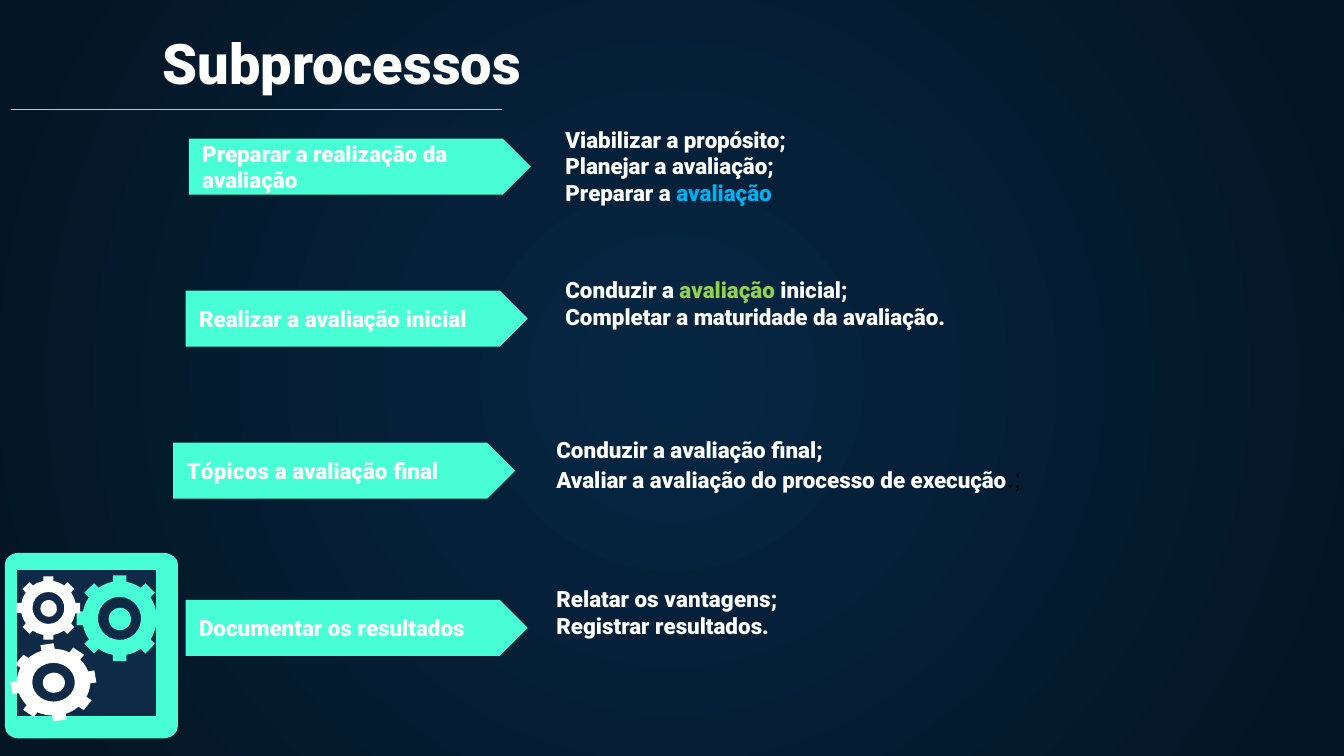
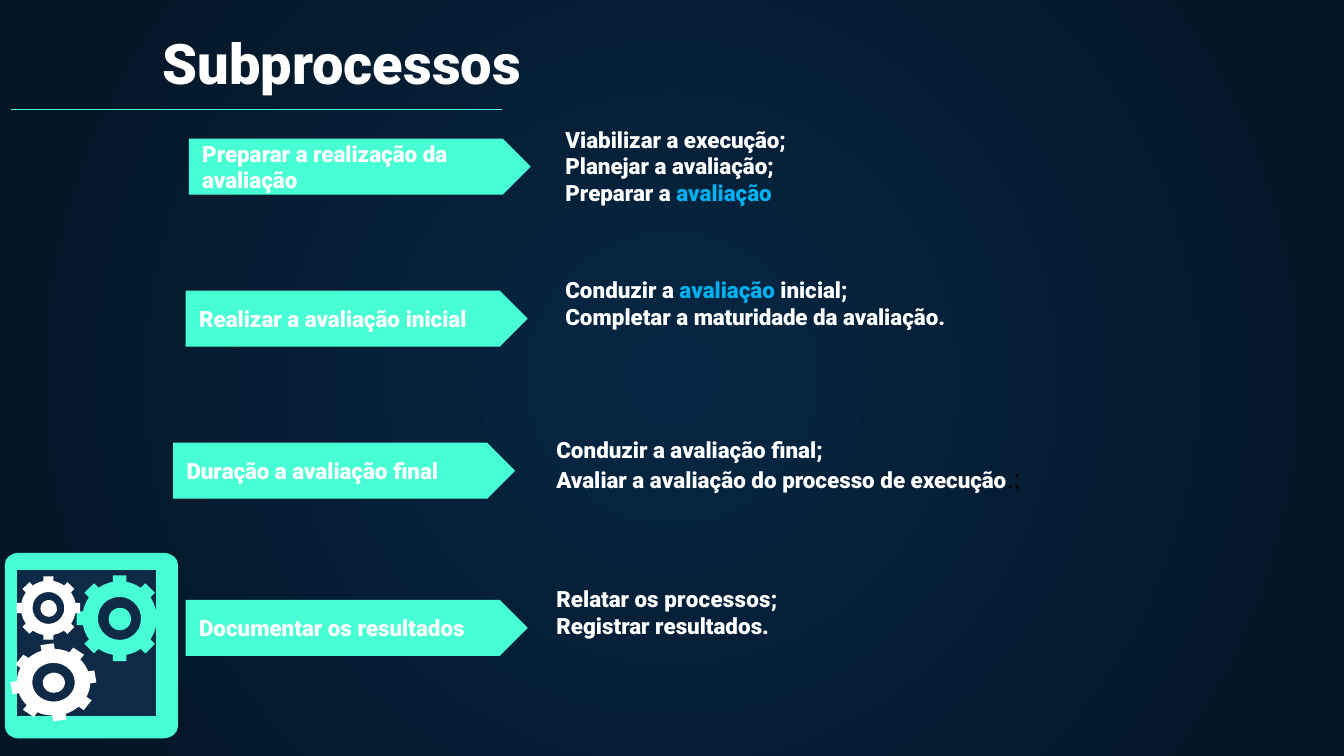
a propósito: propósito -> execução
avaliação at (727, 291) colour: light green -> light blue
Tópicos: Tópicos -> Duração
vantagens: vantagens -> processos
